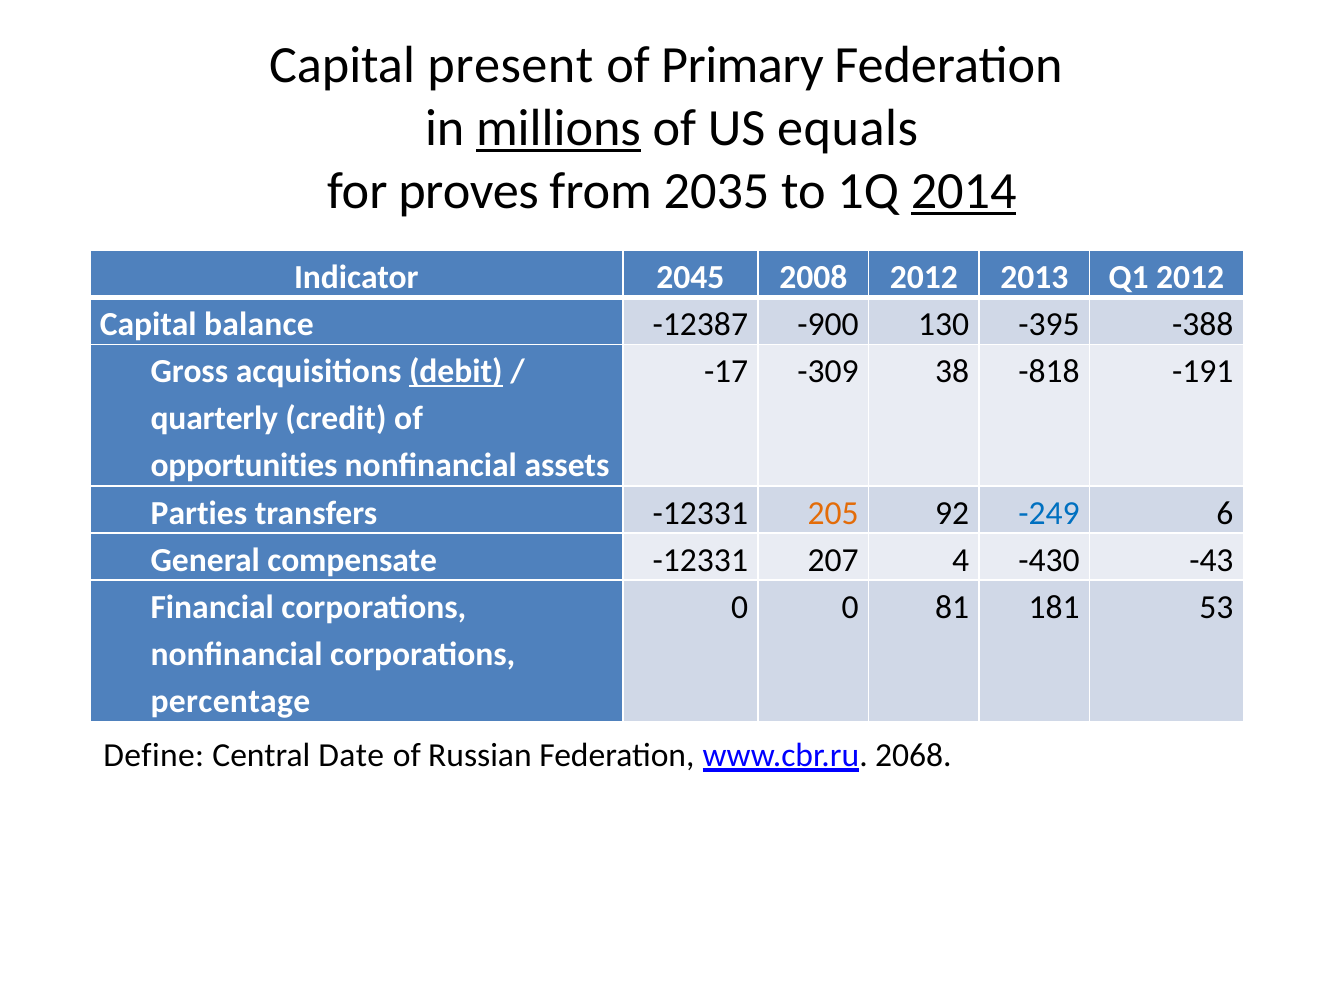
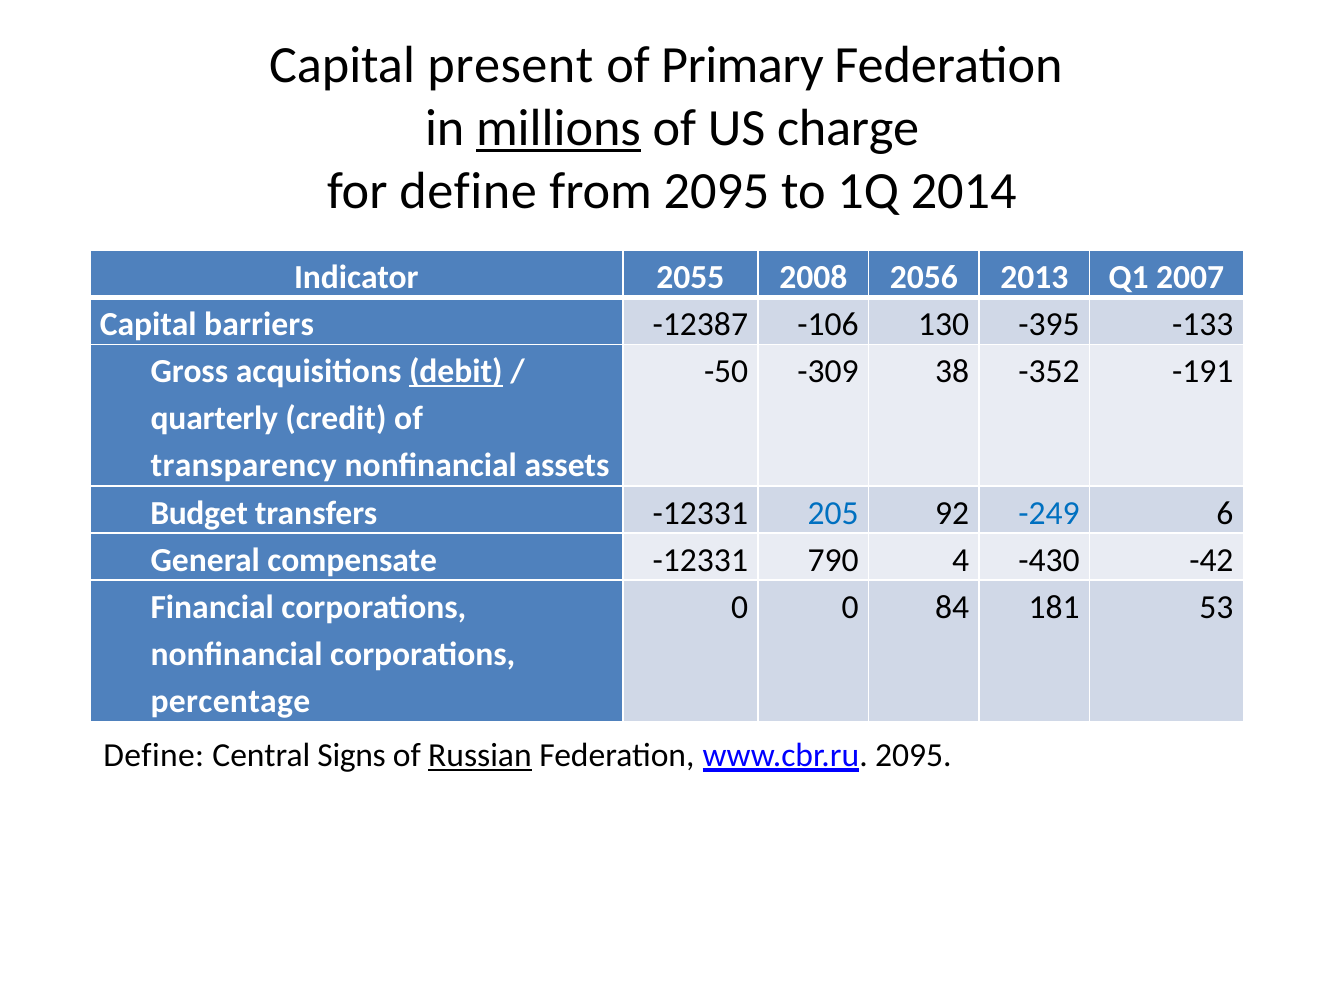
equals: equals -> charge
for proves: proves -> define
from 2035: 2035 -> 2095
2014 underline: present -> none
2045: 2045 -> 2055
2008 2012: 2012 -> 2056
Q1 2012: 2012 -> 2007
balance: balance -> barriers
-900: -900 -> -106
-388: -388 -> -133
-17: -17 -> -50
-818: -818 -> -352
opportunities: opportunities -> transparency
Parties: Parties -> Budget
205 colour: orange -> blue
207: 207 -> 790
-43: -43 -> -42
81: 81 -> 84
Date: Date -> Signs
Russian underline: none -> present
www.cbr.ru 2068: 2068 -> 2095
